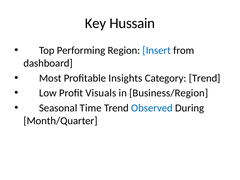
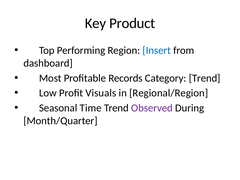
Hussain: Hussain -> Product
Insights: Insights -> Records
Business/Region: Business/Region -> Regional/Region
Observed colour: blue -> purple
